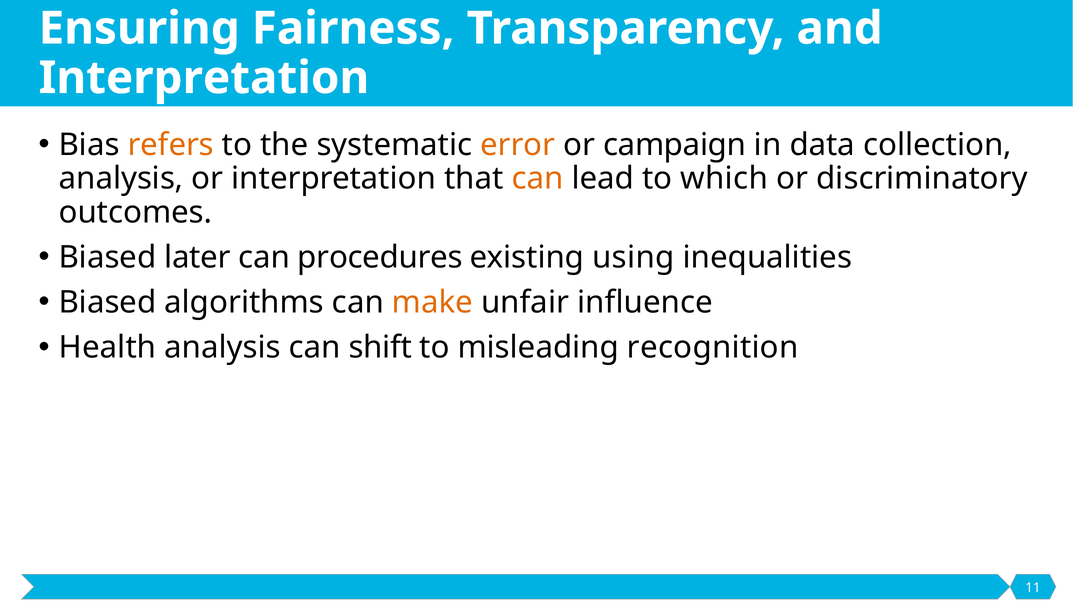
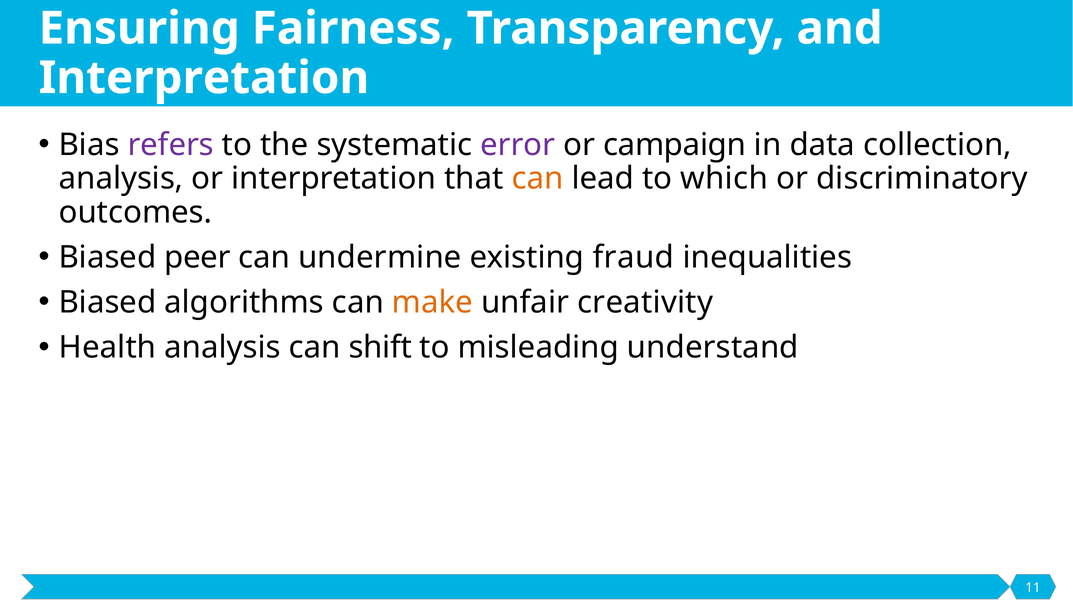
refers colour: orange -> purple
error colour: orange -> purple
later: later -> peer
procedures: procedures -> undermine
using: using -> fraud
influence: influence -> creativity
recognition: recognition -> understand
